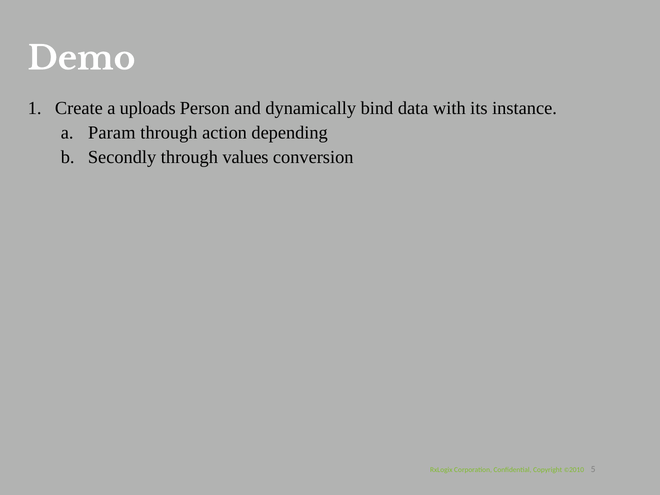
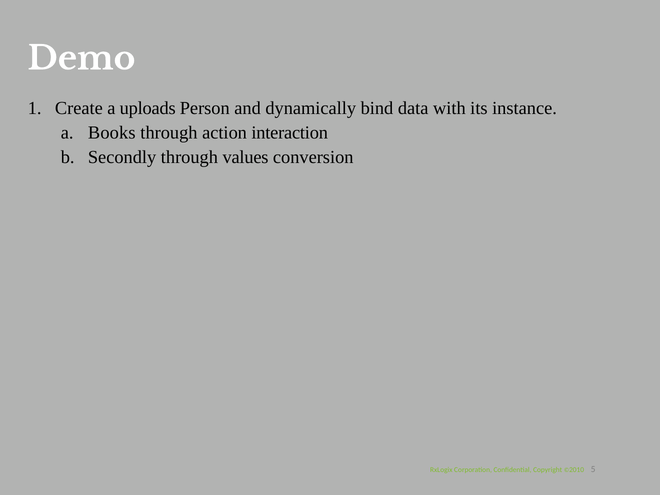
Param: Param -> Books
depending: depending -> interaction
